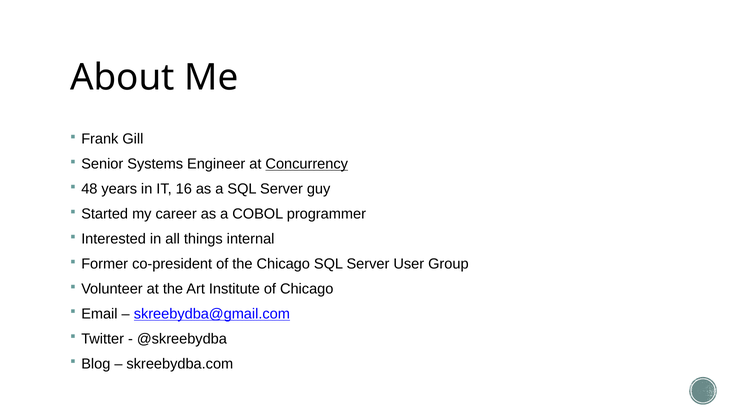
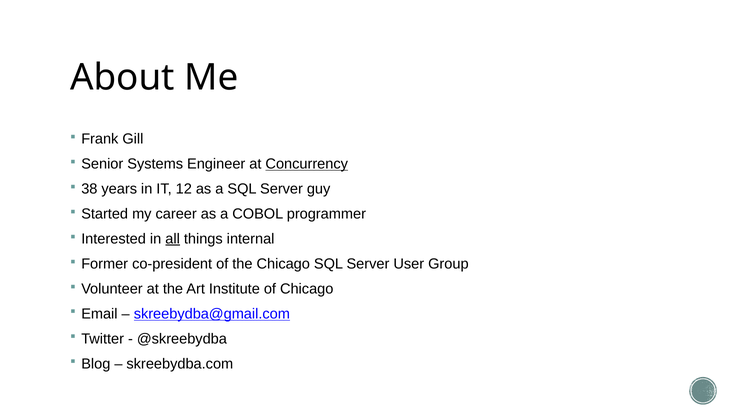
48: 48 -> 38
16: 16 -> 12
all underline: none -> present
